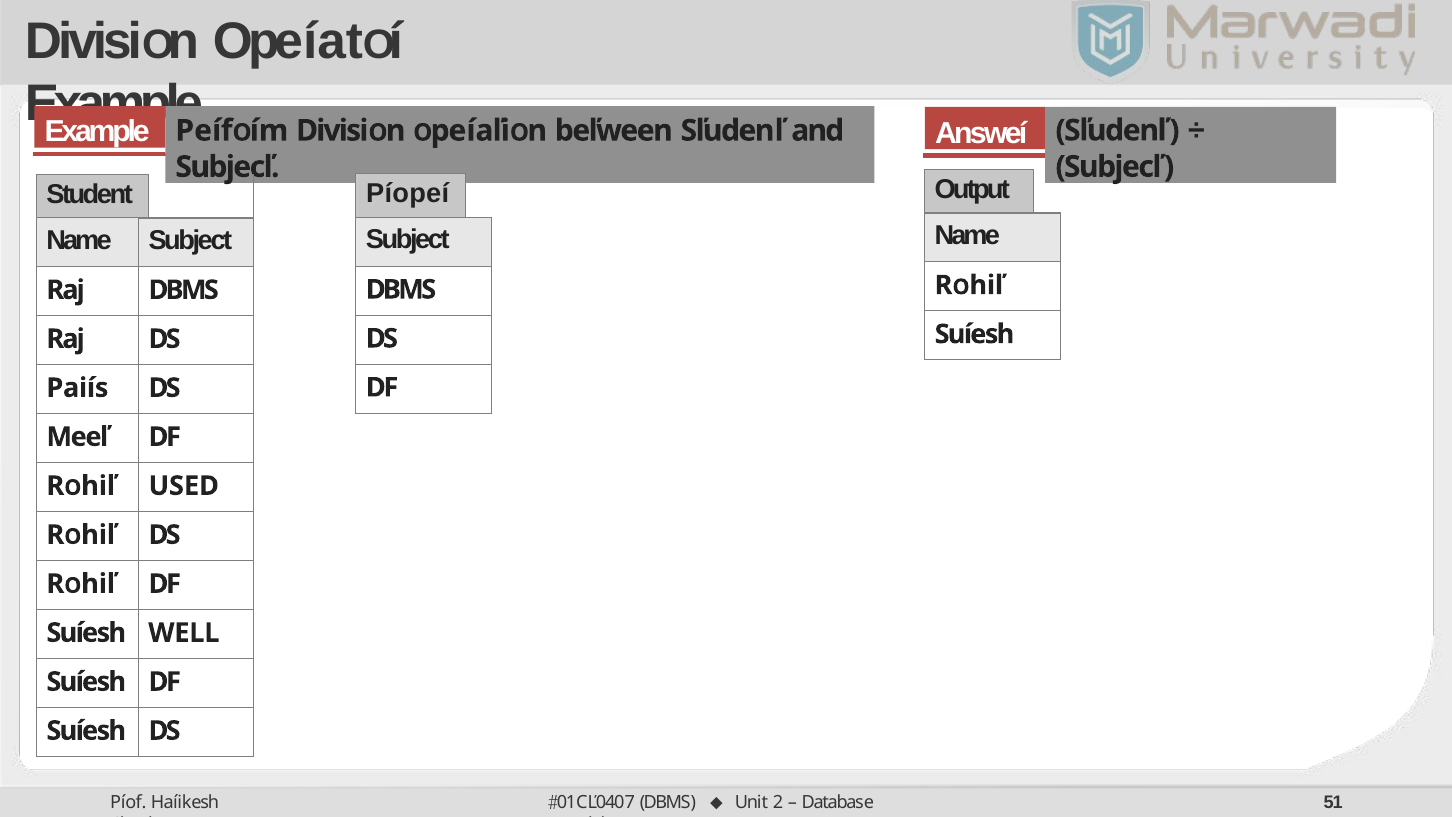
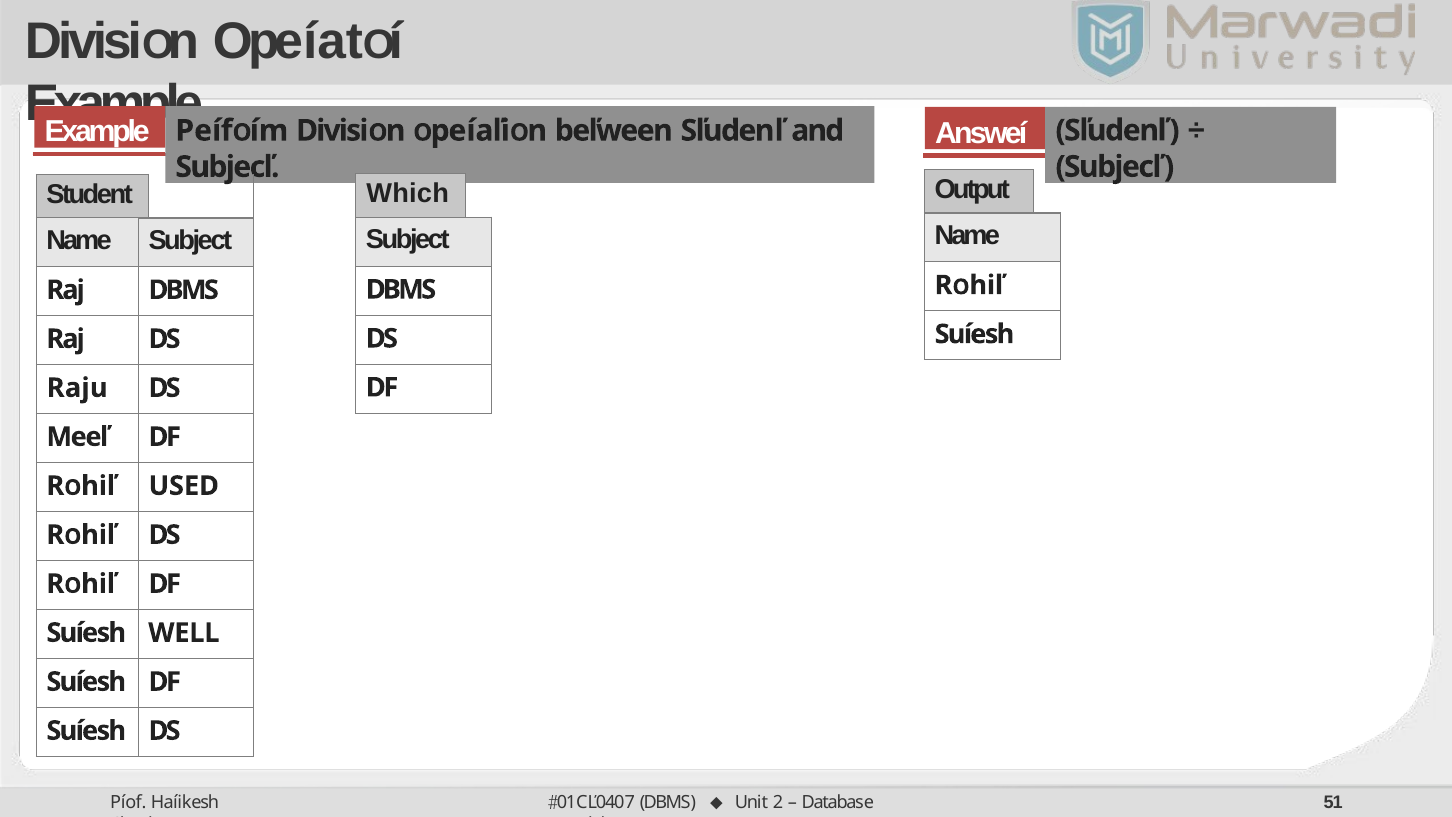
Píopeí: Píopeí -> Which
Paiís: Paiís -> Raju
